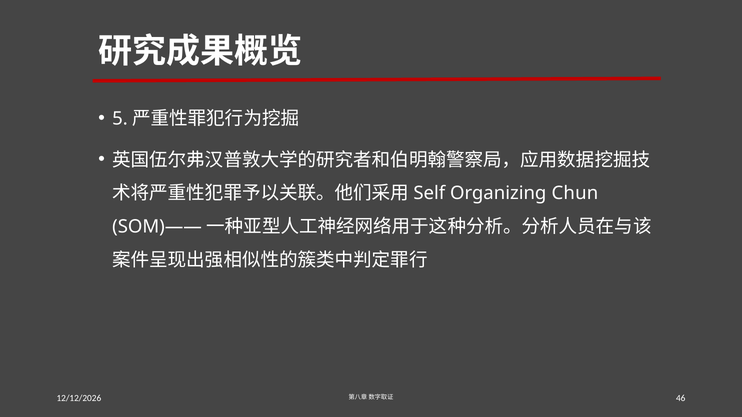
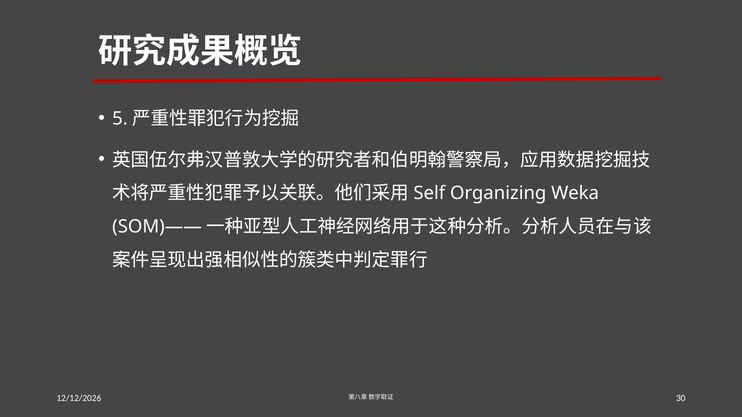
Chun: Chun -> Weka
46: 46 -> 30
